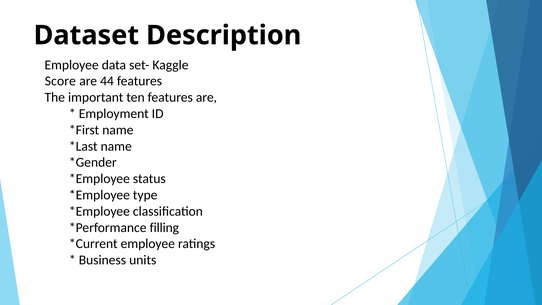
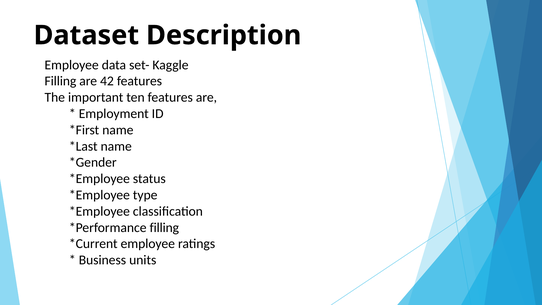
Score at (60, 81): Score -> Filling
44: 44 -> 42
